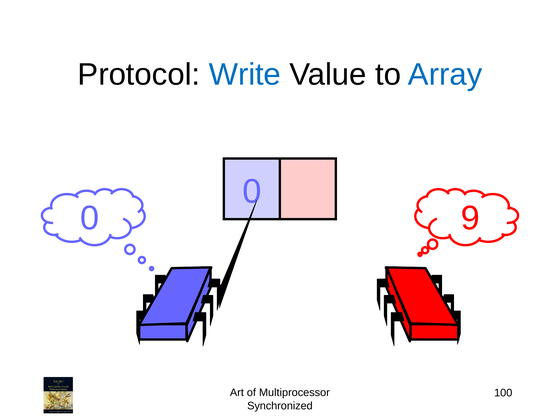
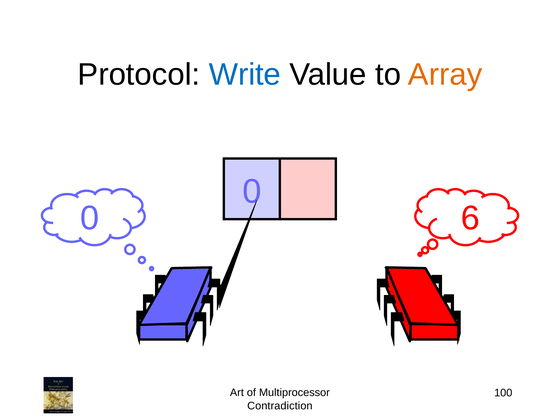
Array colour: blue -> orange
9: 9 -> 6
Synchronized: Synchronized -> Contradiction
